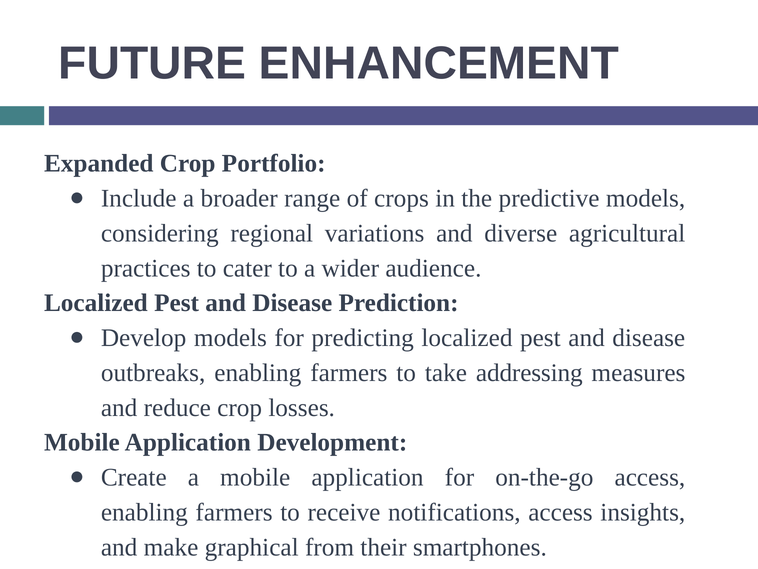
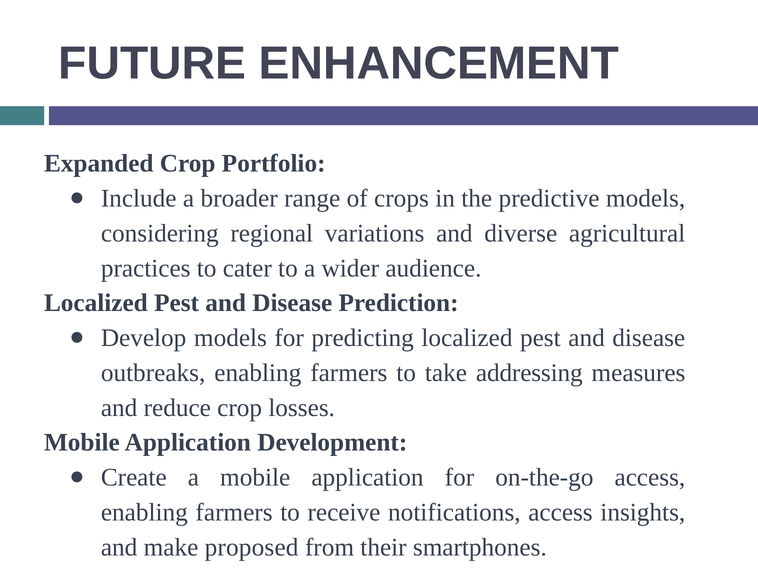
graphical: graphical -> proposed
